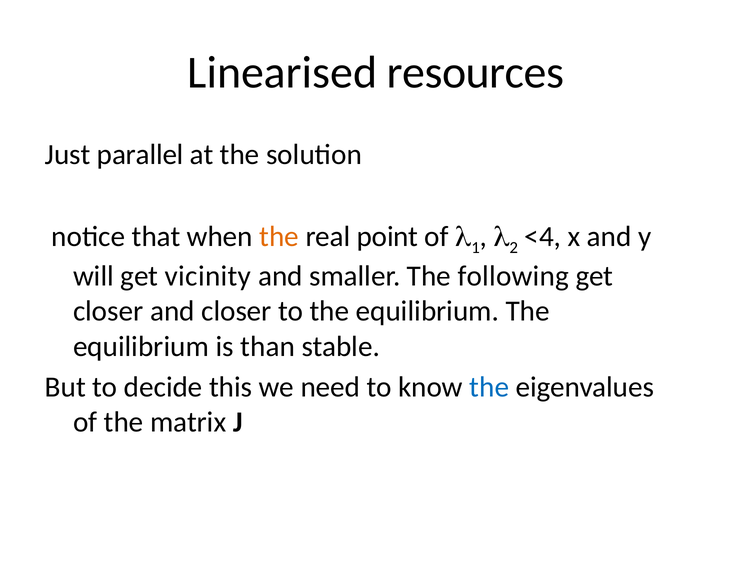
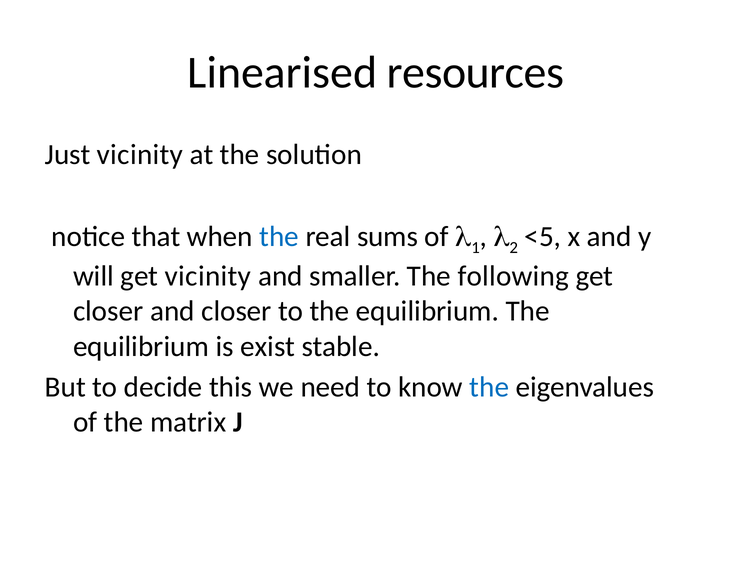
Just parallel: parallel -> vicinity
the at (279, 237) colour: orange -> blue
point: point -> sums
<4: <4 -> <5
than: than -> exist
